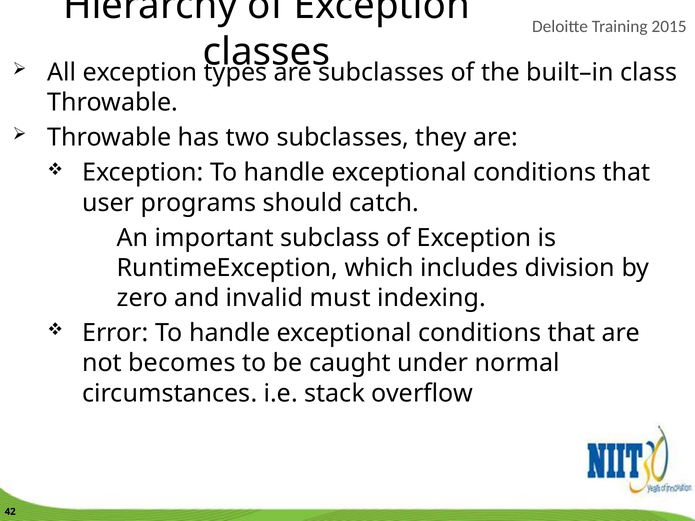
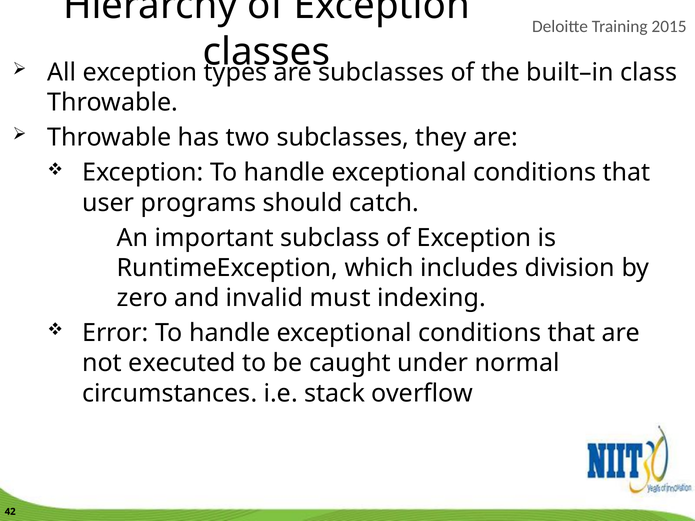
becomes: becomes -> executed
